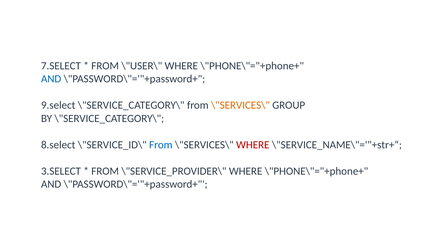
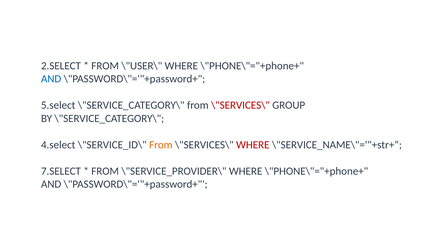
7.SELECT: 7.SELECT -> 2.SELECT
9.select: 9.select -> 5.select
\"SERVICES\ at (240, 105) colour: orange -> red
8.select: 8.select -> 4.select
From at (161, 145) colour: blue -> orange
3.SELECT: 3.SELECT -> 7.SELECT
